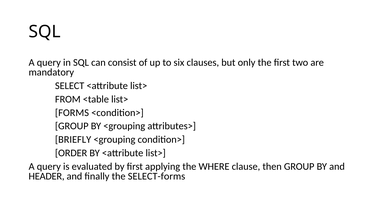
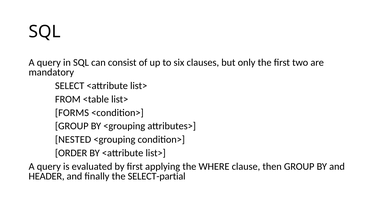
BRIEFLY: BRIEFLY -> NESTED
SELECT-forms: SELECT-forms -> SELECT-partial
